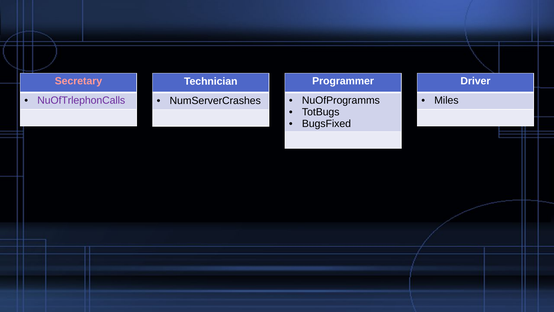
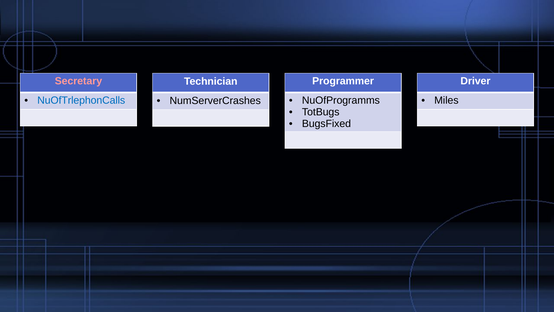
NuOfTrlephonCalls colour: purple -> blue
